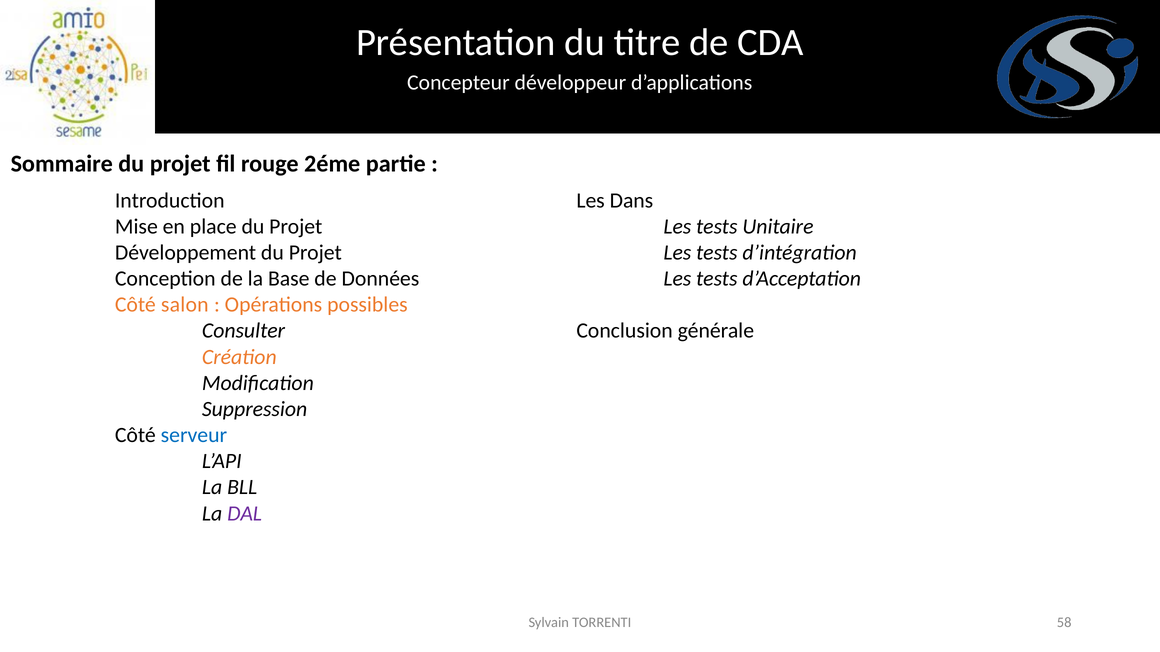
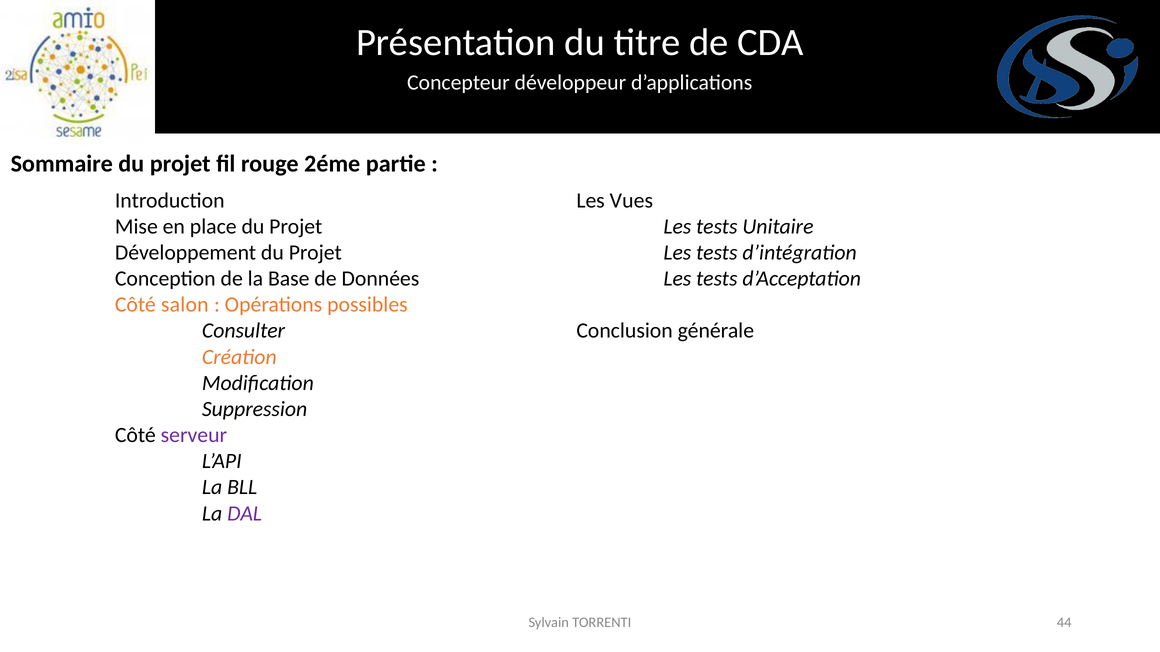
Dans: Dans -> Vues
serveur colour: blue -> purple
58: 58 -> 44
